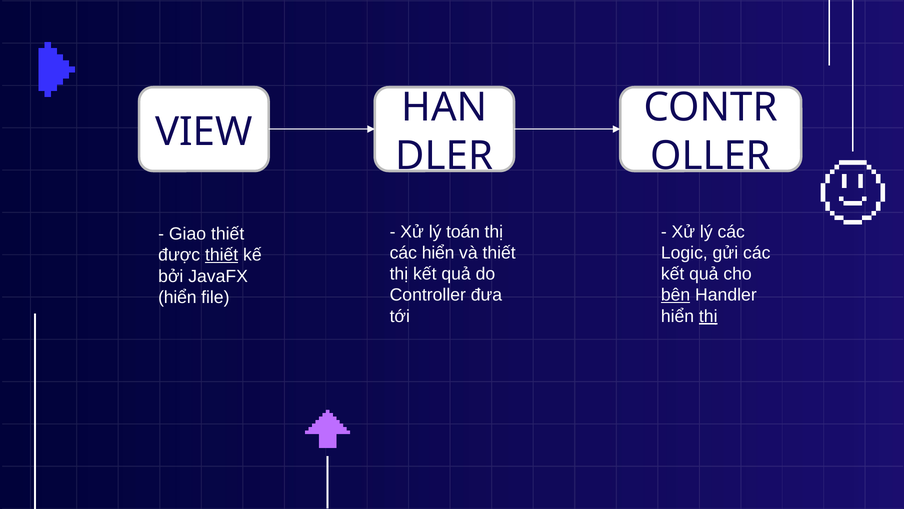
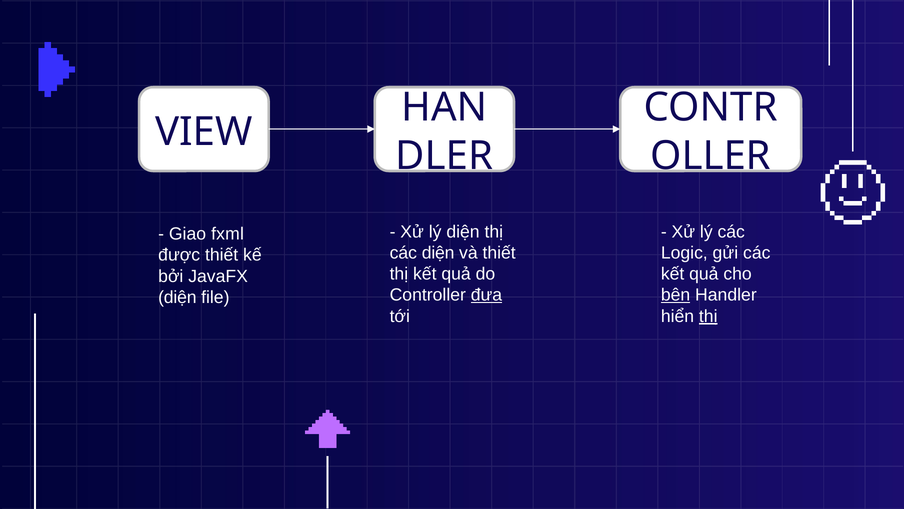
lý toán: toán -> diện
Giao thiết: thiết -> fxml
các hiển: hiển -> diện
thiết at (222, 255) underline: present -> none
đưa underline: none -> present
hiển at (177, 297): hiển -> diện
